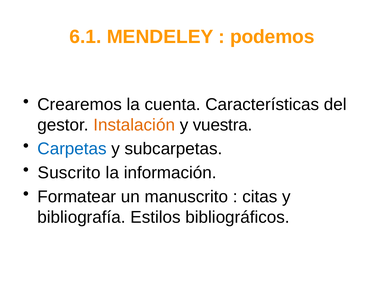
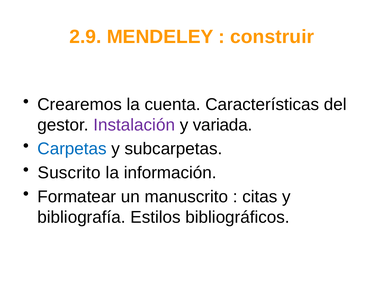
6.1: 6.1 -> 2.9
podemos: podemos -> construir
Instalación colour: orange -> purple
vuestra: vuestra -> variada
